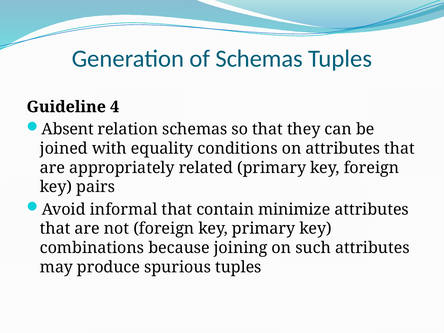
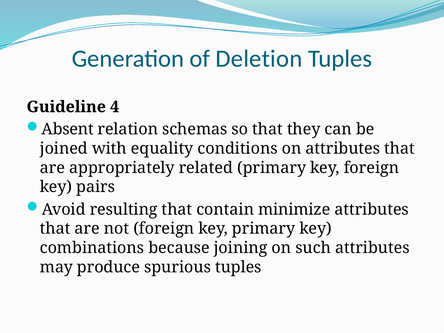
of Schemas: Schemas -> Deletion
informal: informal -> resulting
